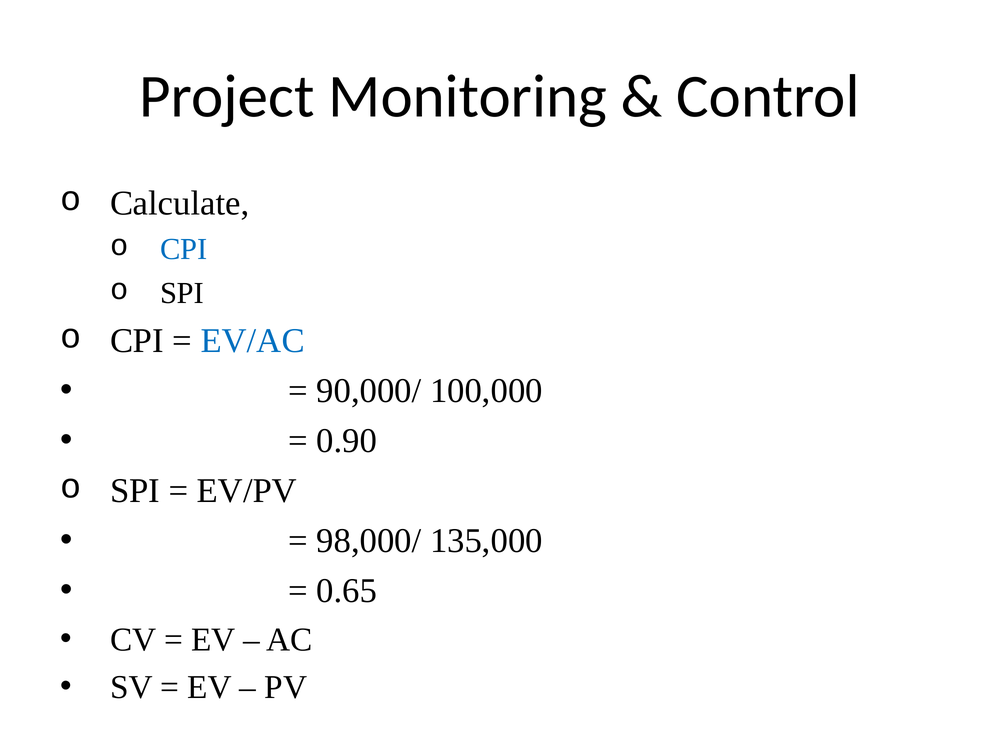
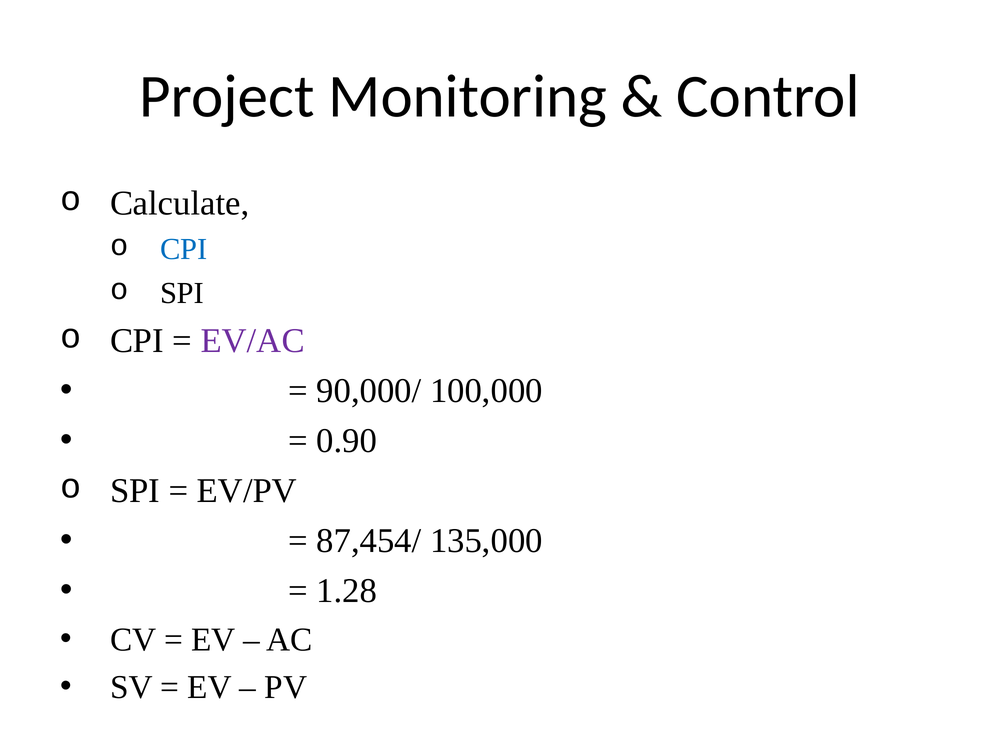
EV/AC colour: blue -> purple
98,000/: 98,000/ -> 87,454/
0.65: 0.65 -> 1.28
